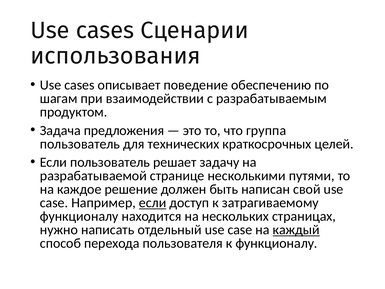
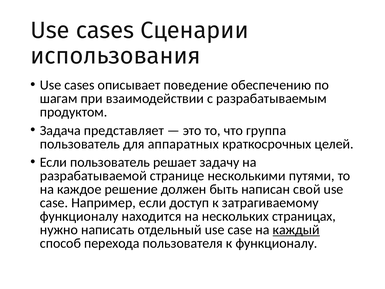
предложения: предложения -> представляет
технических: технических -> аппаратных
если at (153, 203) underline: present -> none
